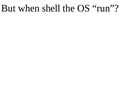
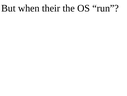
shell: shell -> their
